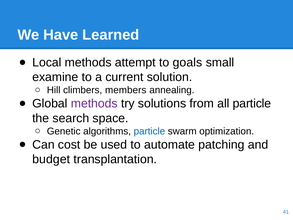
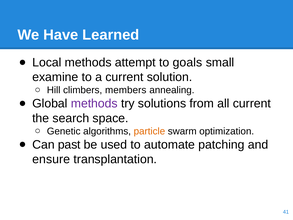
all particle: particle -> current
particle at (149, 131) colour: blue -> orange
cost: cost -> past
budget: budget -> ensure
